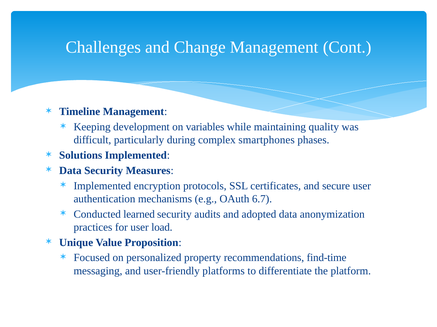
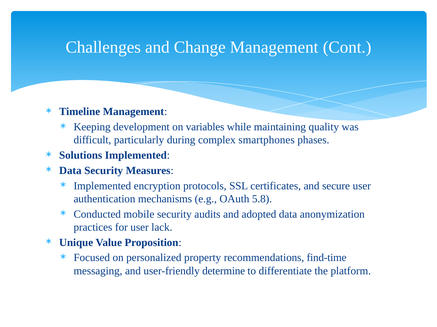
6.7: 6.7 -> 5.8
learned: learned -> mobile
load: load -> lack
platforms: platforms -> determine
